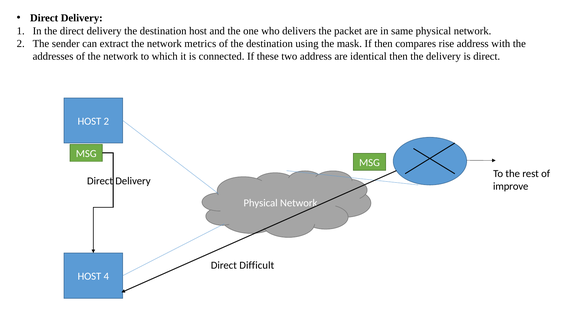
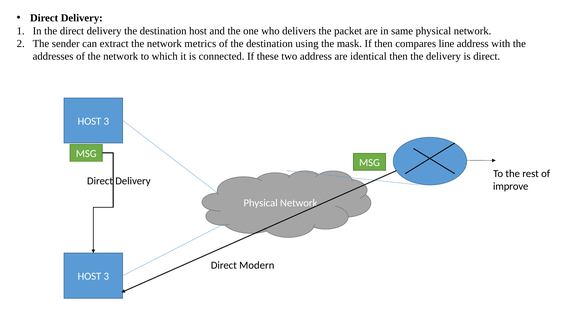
rise: rise -> line
2 at (106, 121): 2 -> 3
Difficult: Difficult -> Modern
4 at (106, 276): 4 -> 3
